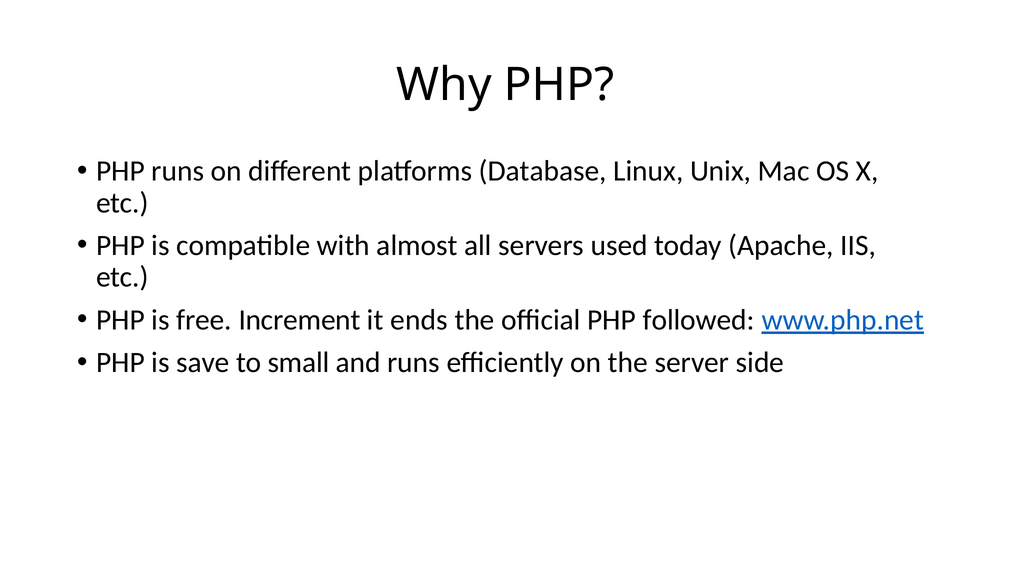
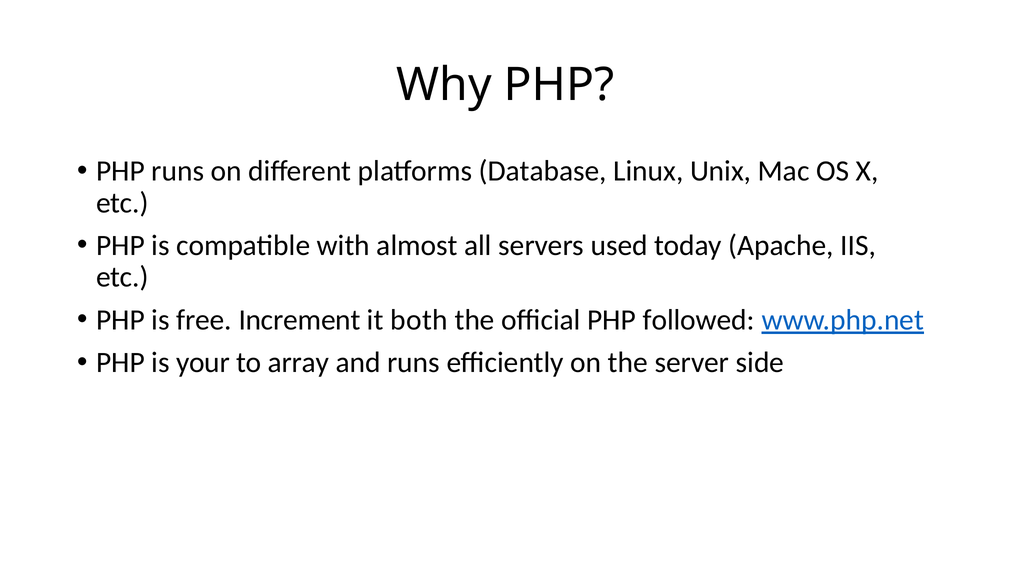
ends: ends -> both
save: save -> your
small: small -> array
